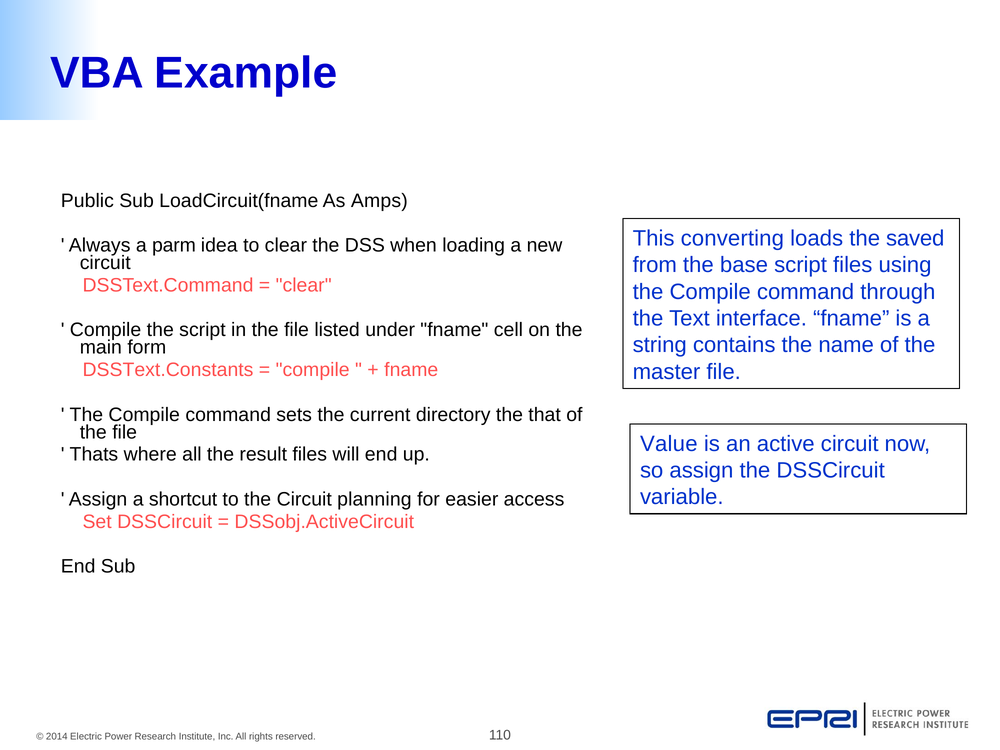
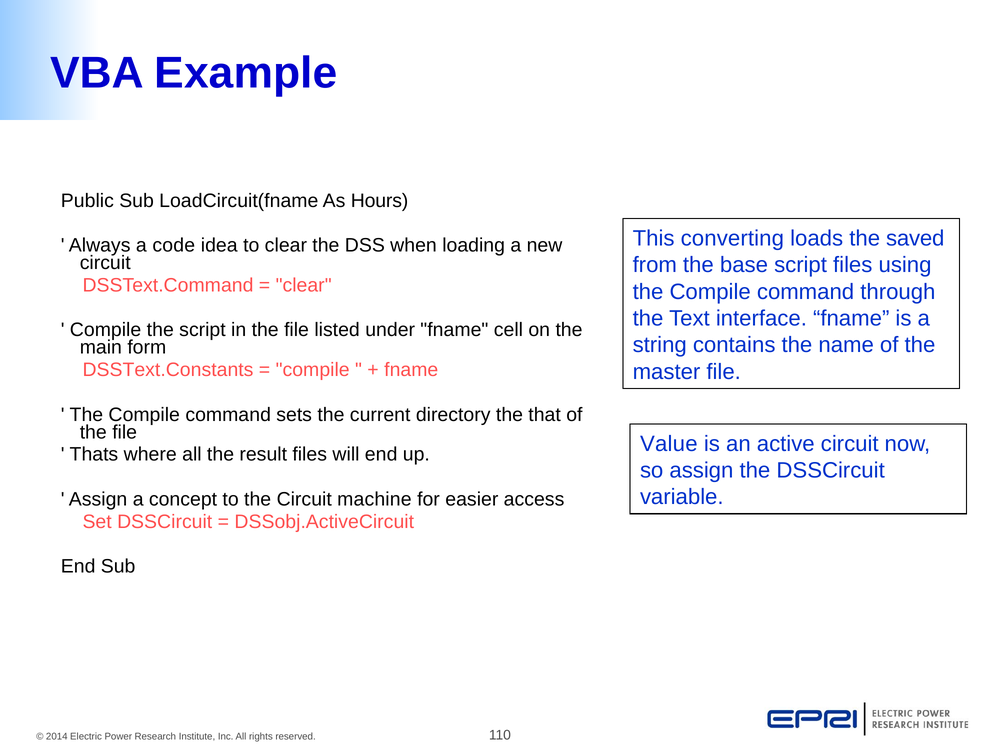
Amps: Amps -> Hours
parm: parm -> code
shortcut: shortcut -> concept
planning: planning -> machine
